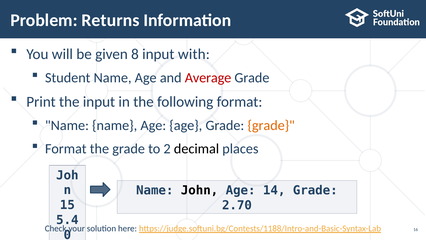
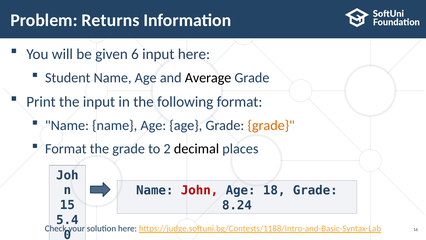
8: 8 -> 6
input with: with -> here
Average colour: red -> black
John colour: black -> red
14: 14 -> 18
2.70: 2.70 -> 8.24
